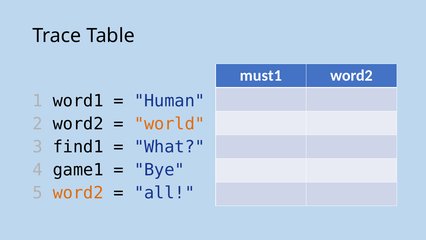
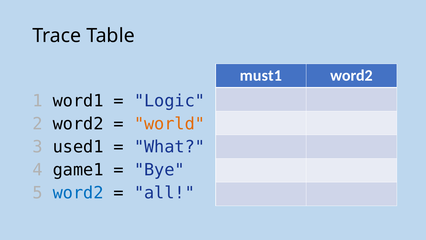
Human: Human -> Logic
find1: find1 -> used1
word2 at (78, 192) colour: orange -> blue
